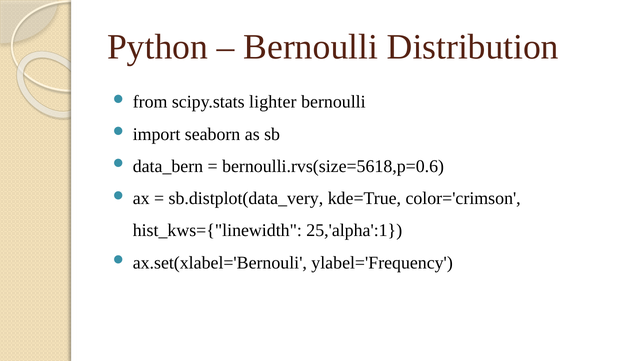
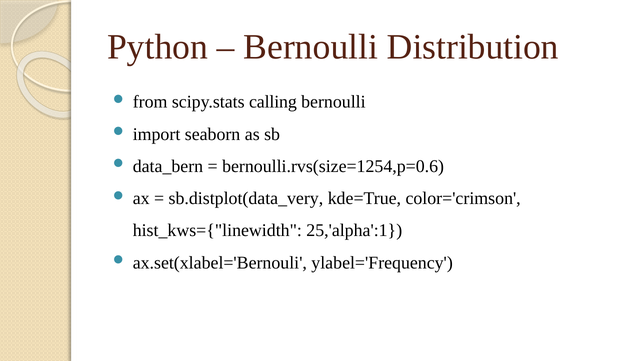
lighter: lighter -> calling
bernoulli.rvs(size=5618,p=0.6: bernoulli.rvs(size=5618,p=0.6 -> bernoulli.rvs(size=1254,p=0.6
